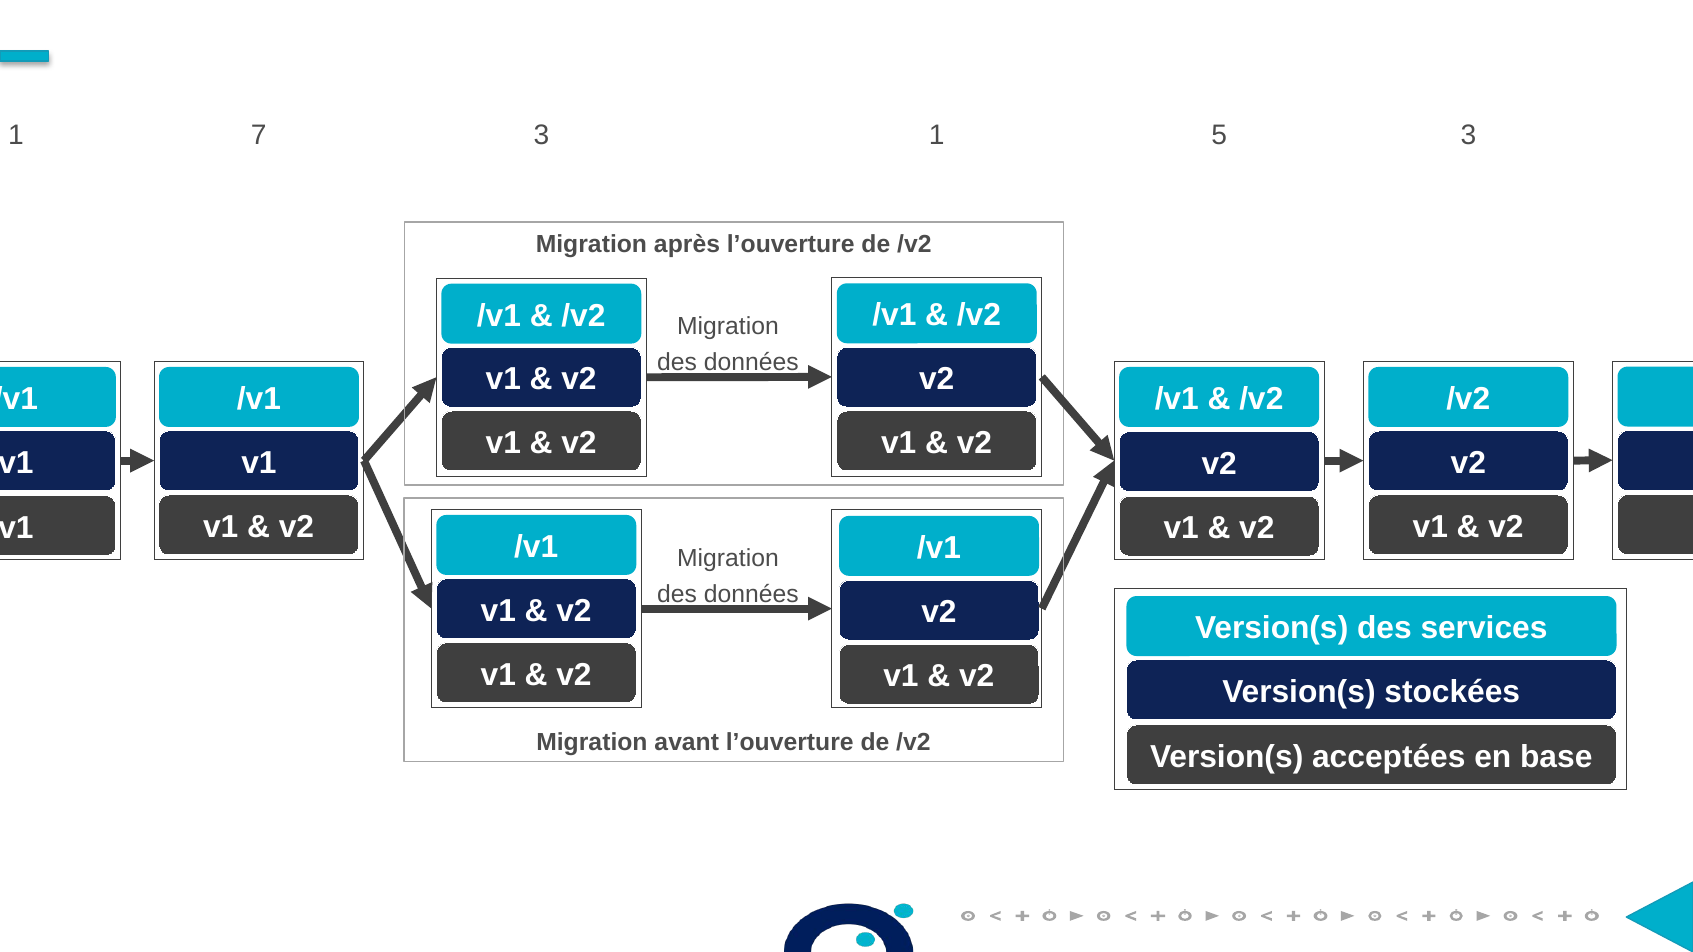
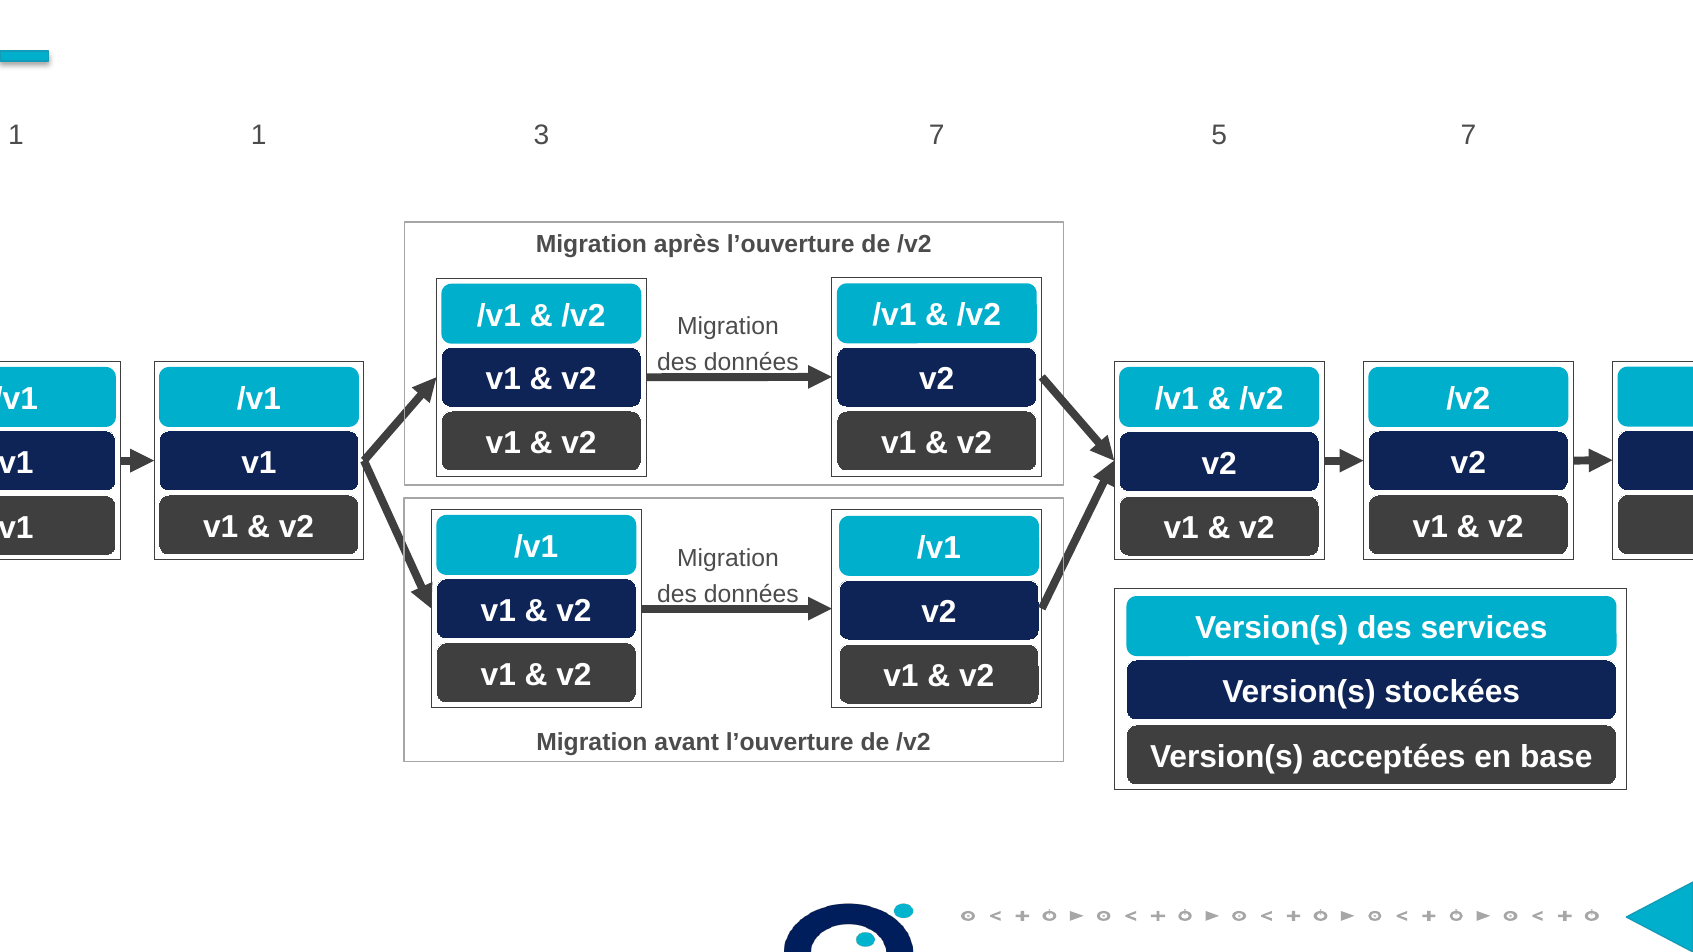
1 7: 7 -> 1
3 1: 1 -> 7
5 3: 3 -> 7
